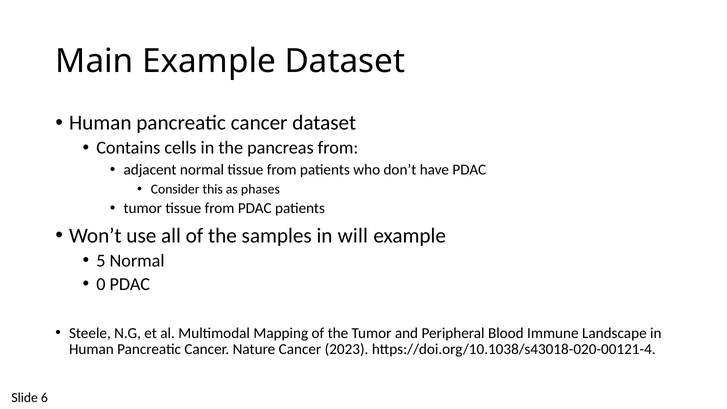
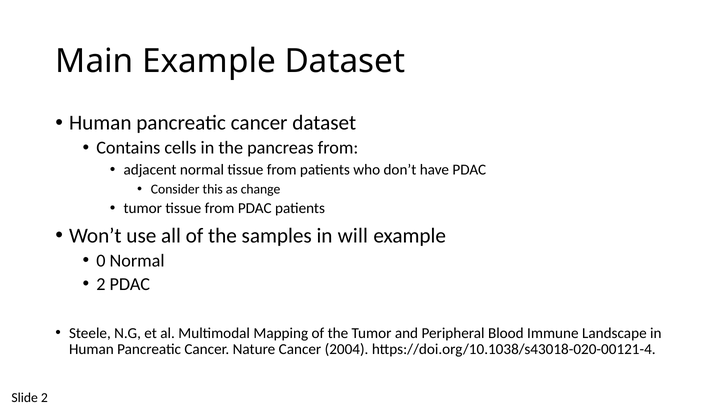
phases: phases -> change
5: 5 -> 0
0 at (101, 284): 0 -> 2
2023: 2023 -> 2004
Slide 6: 6 -> 2
